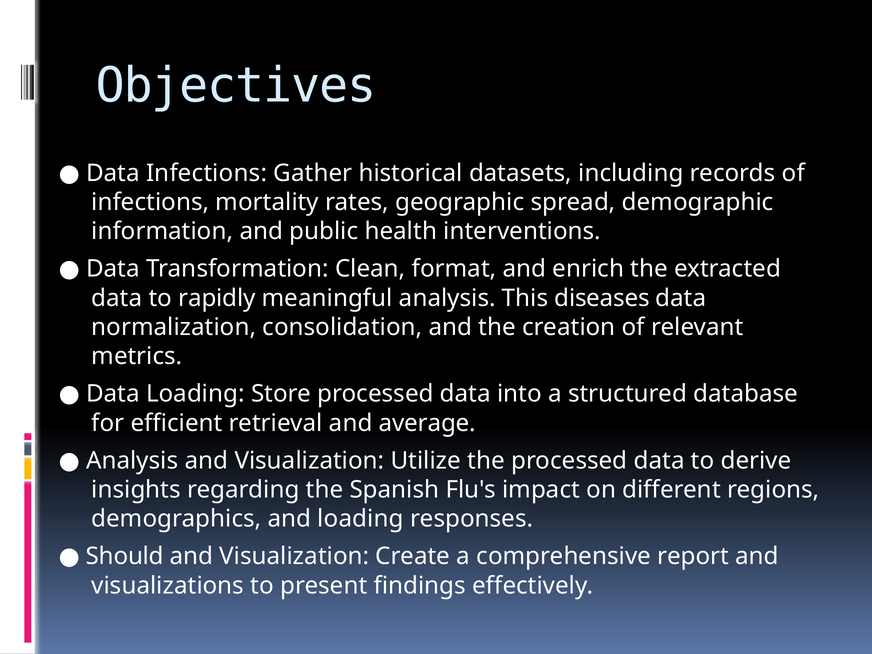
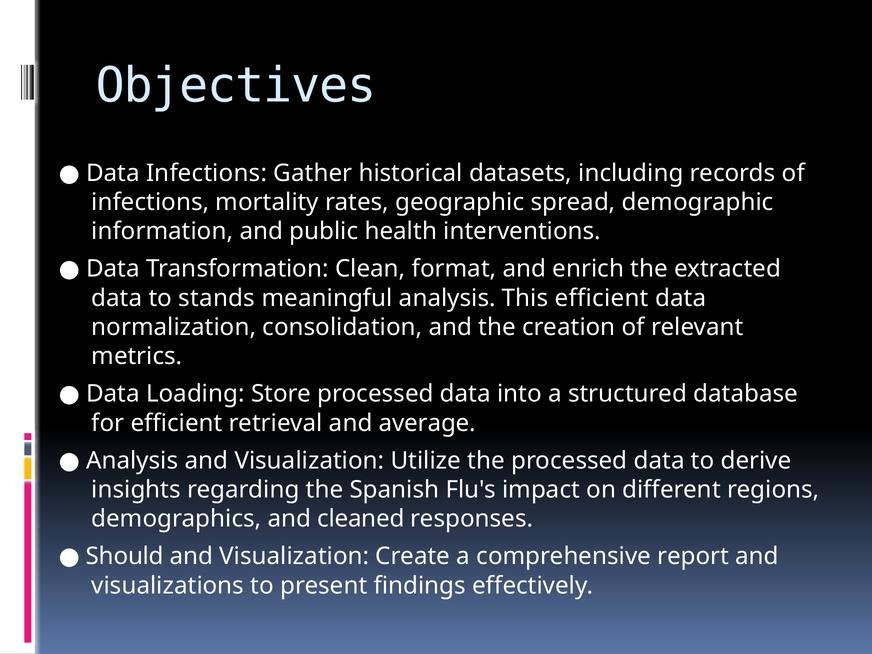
rapidly: rapidly -> stands
This diseases: diseases -> efficient
and loading: loading -> cleaned
